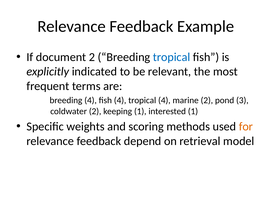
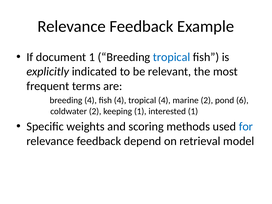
document 2: 2 -> 1
3: 3 -> 6
for colour: orange -> blue
